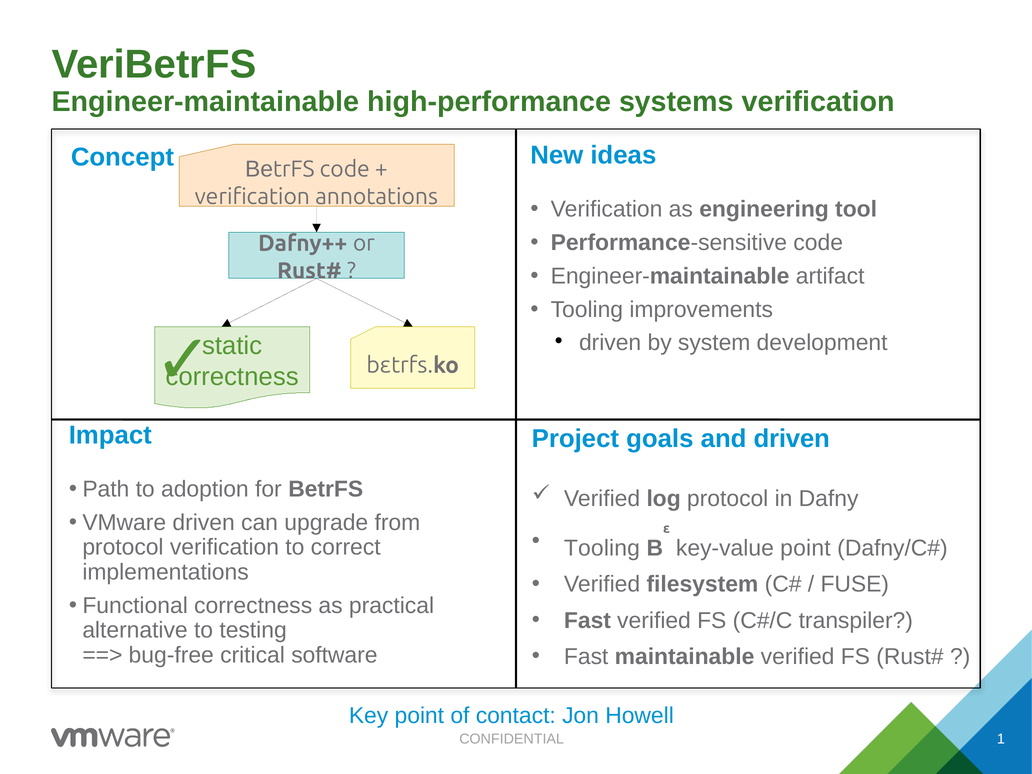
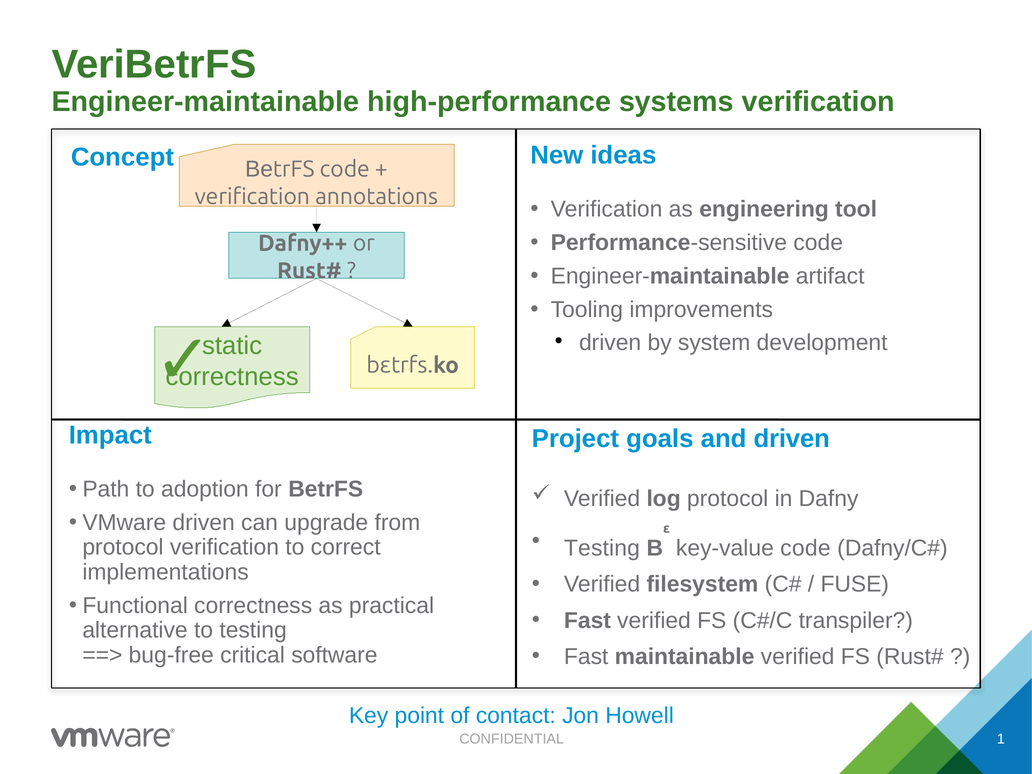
Tooling at (602, 548): Tooling -> Testing
key-value point: point -> code
